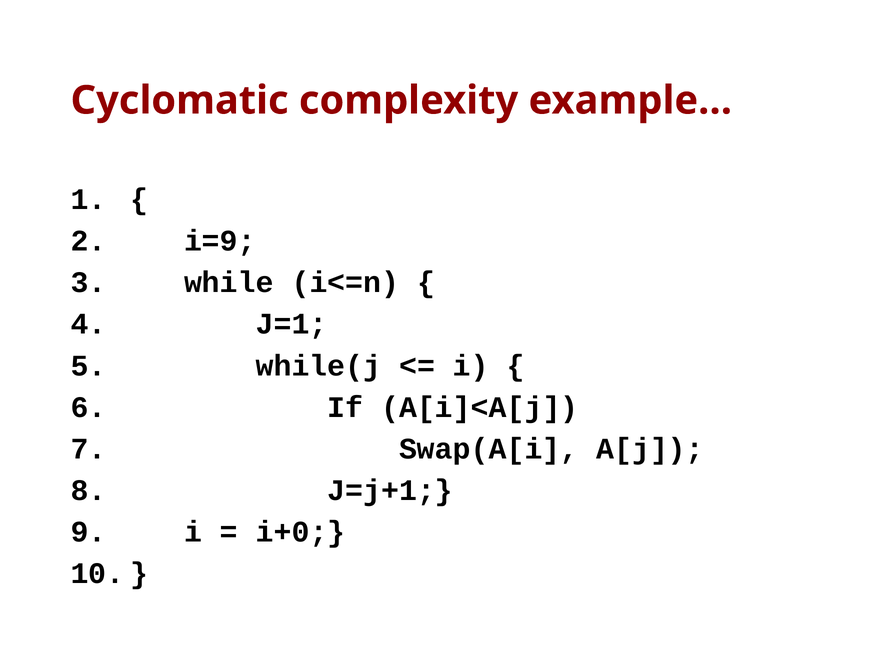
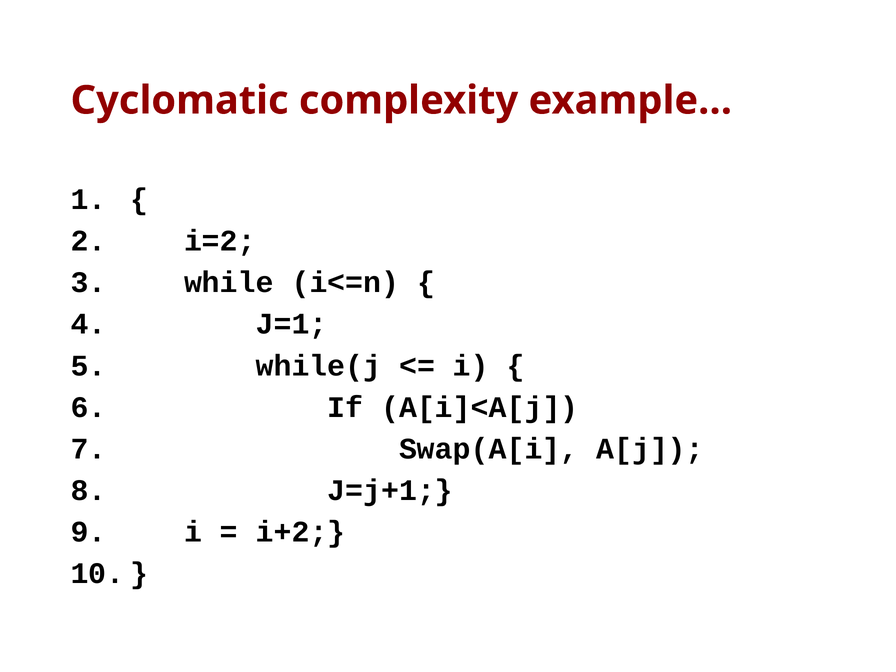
i=9: i=9 -> i=2
i+0: i+0 -> i+2
